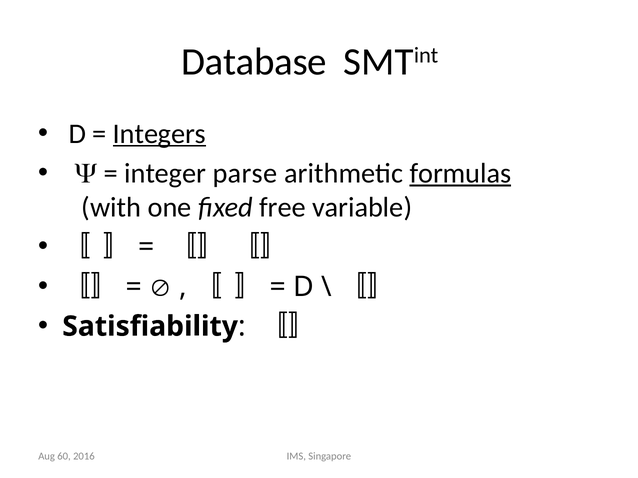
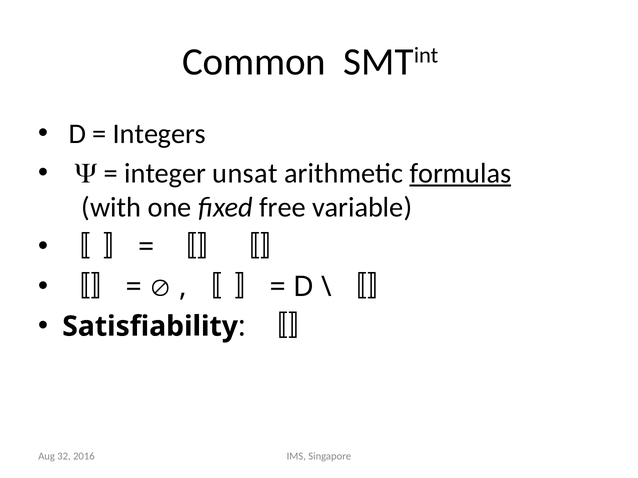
Database: Database -> Common
Integers underline: present -> none
parse: parse -> unsat
60: 60 -> 32
